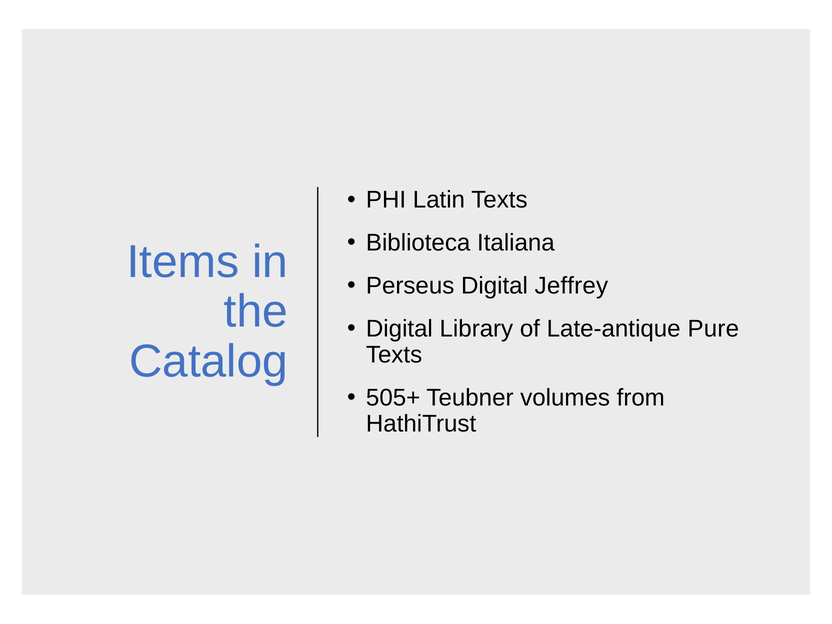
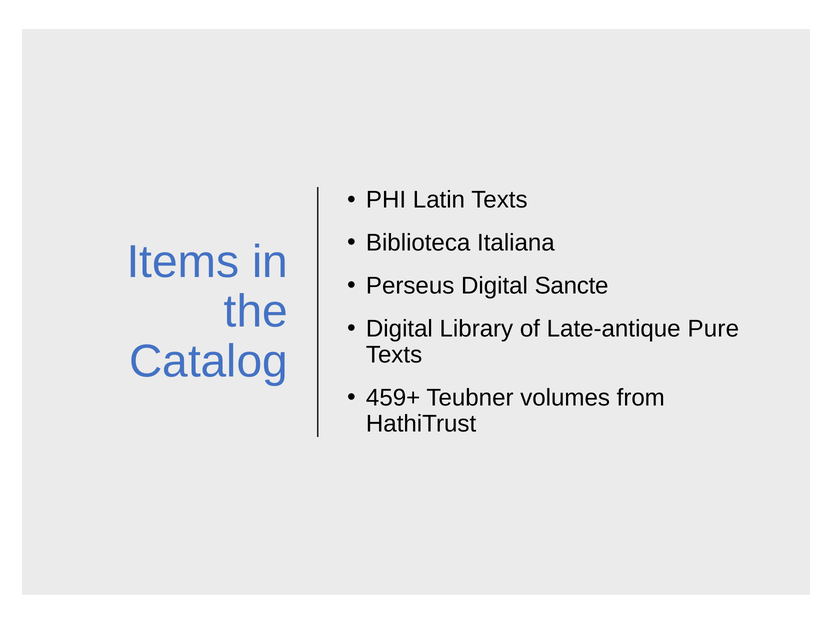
Jeffrey: Jeffrey -> Sancte
505+: 505+ -> 459+
